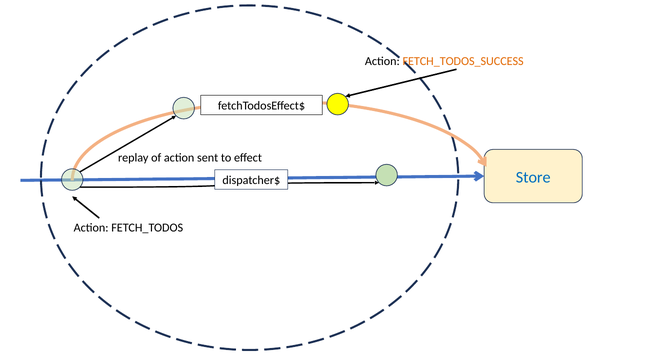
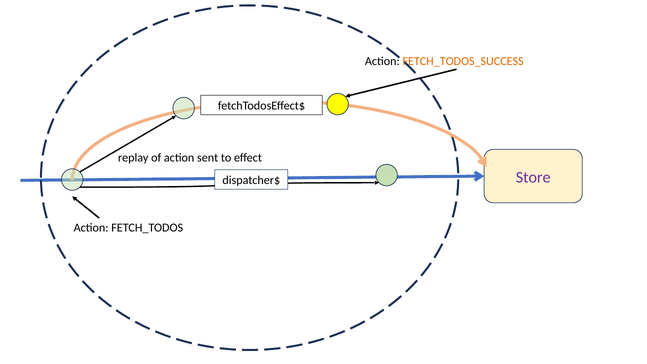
Store colour: blue -> purple
